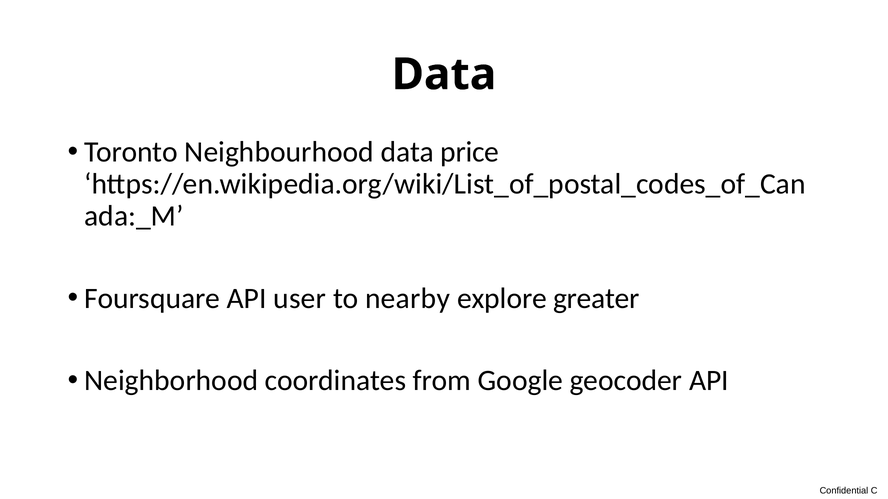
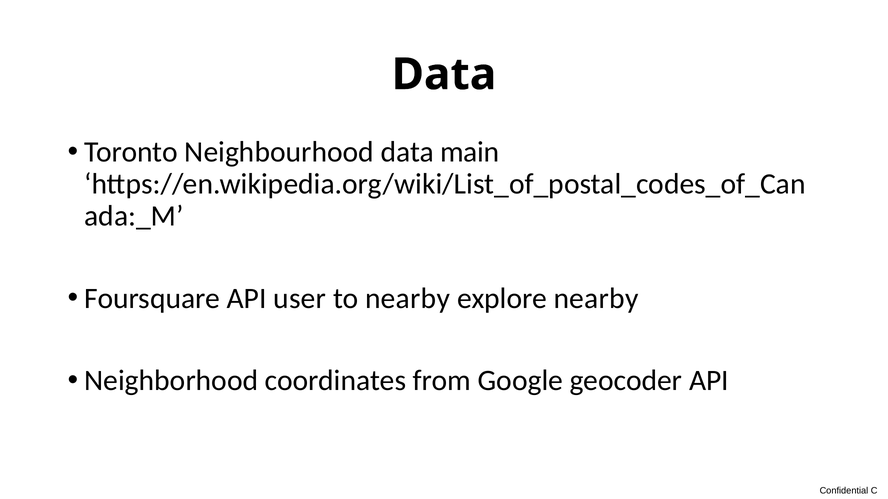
price: price -> main
explore greater: greater -> nearby
